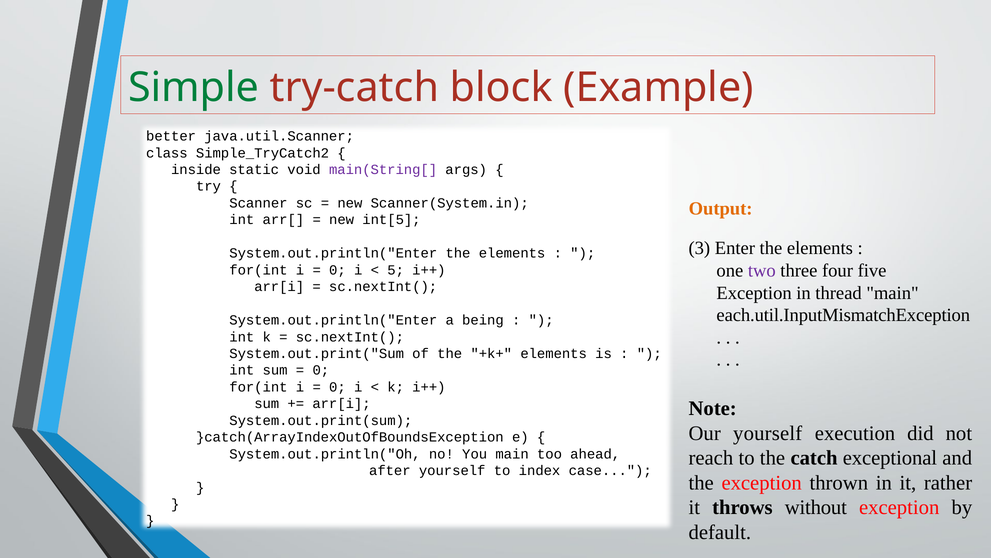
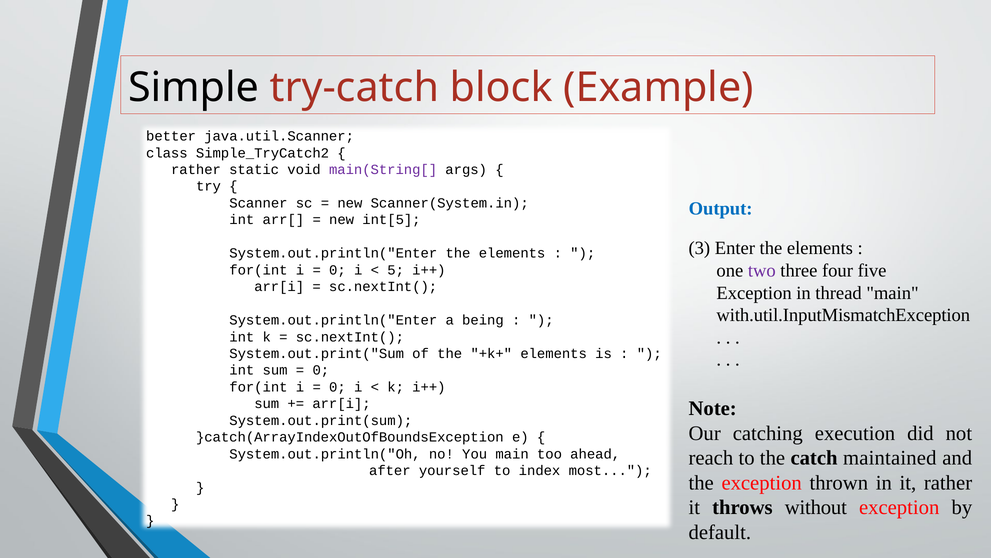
Simple colour: green -> black
inside at (196, 169): inside -> rather
Output colour: orange -> blue
each.util.InputMismatchException: each.util.InputMismatchException -> with.util.InputMismatchException
Our yourself: yourself -> catching
exceptional: exceptional -> maintained
case: case -> most
